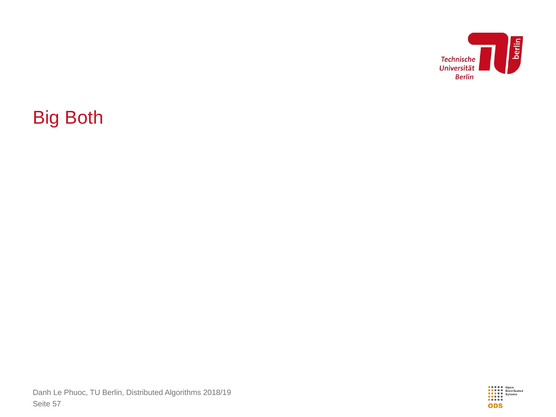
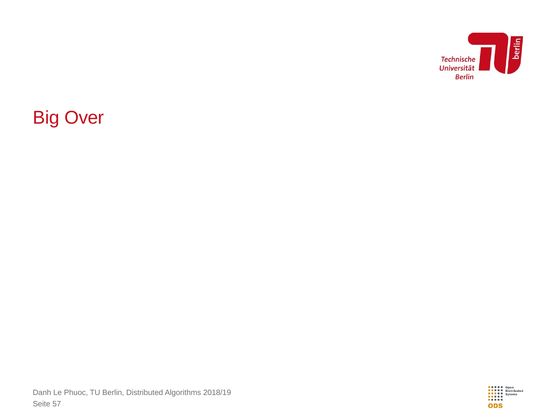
Both: Both -> Over
